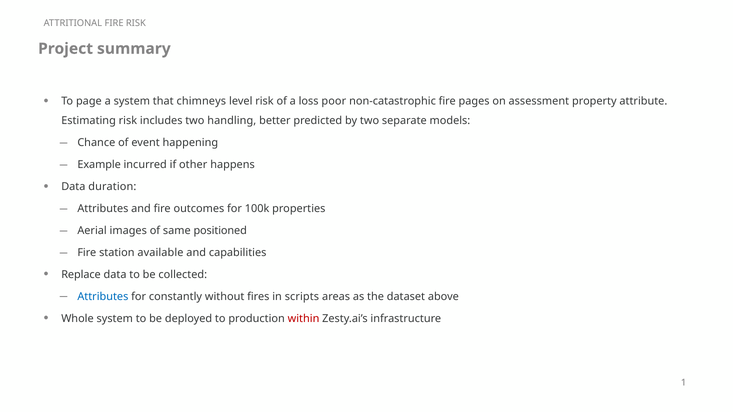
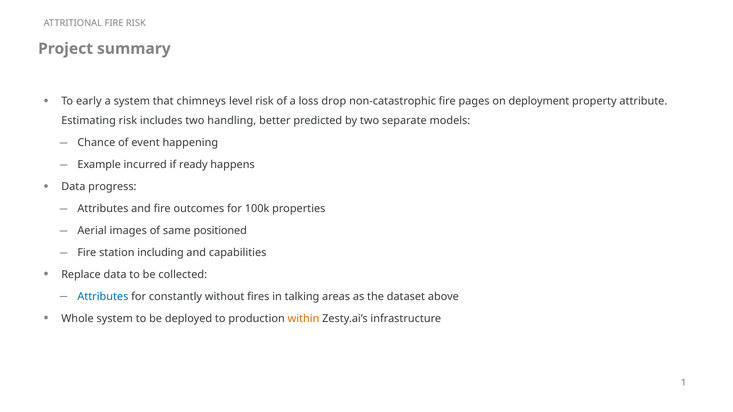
page: page -> early
poor: poor -> drop
assessment: assessment -> deployment
other: other -> ready
duration: duration -> progress
available: available -> including
scripts: scripts -> talking
within colour: red -> orange
